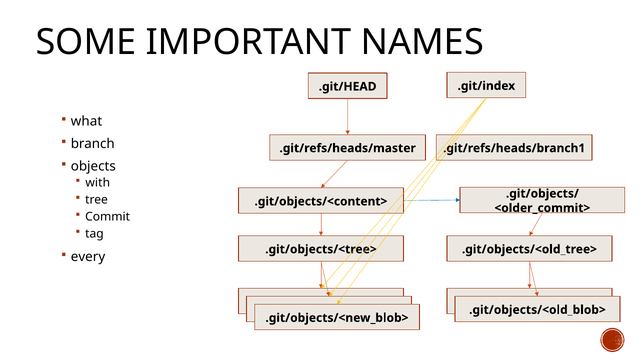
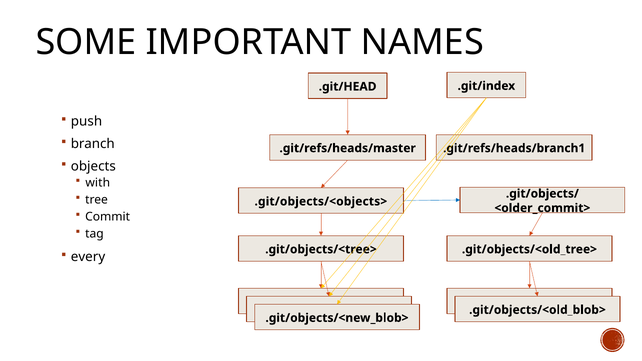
what: what -> push
.git/objects/<content>: .git/objects/<content> -> .git/objects/<objects>
